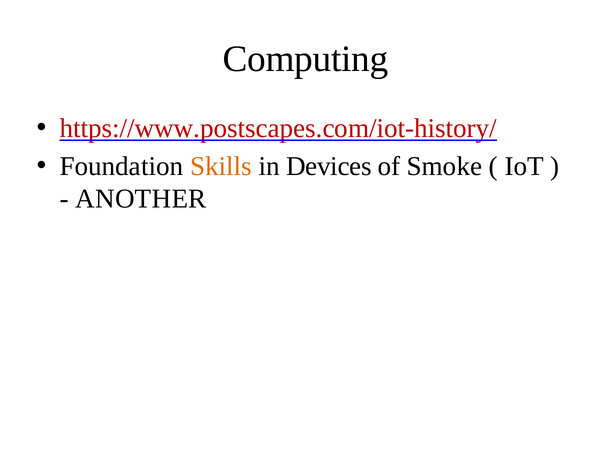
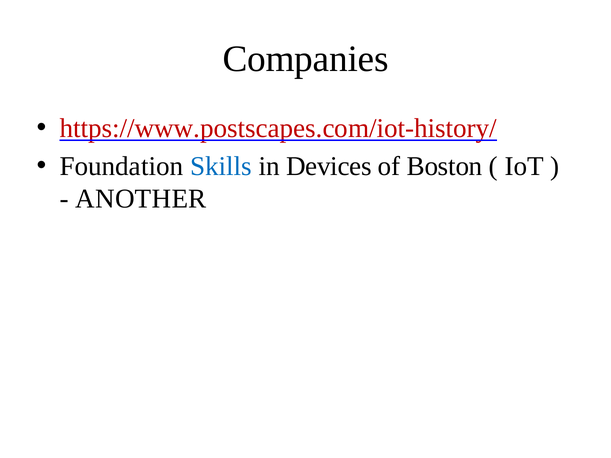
Computing: Computing -> Companies
Skills colour: orange -> blue
Smoke: Smoke -> Boston
